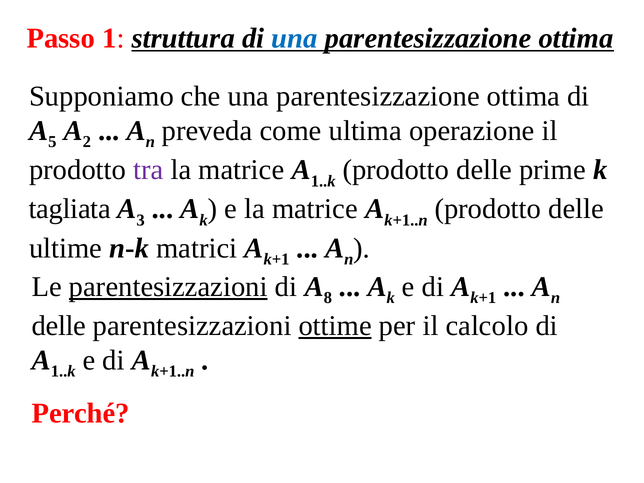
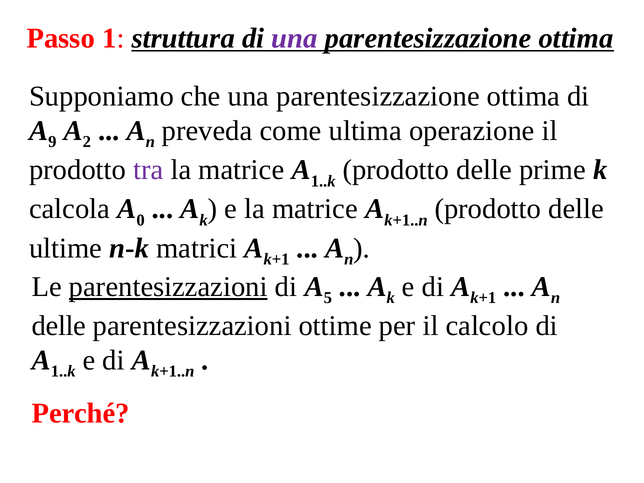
una at (295, 38) colour: blue -> purple
5: 5 -> 9
tagliata: tagliata -> calcola
3: 3 -> 0
8: 8 -> 5
ottime underline: present -> none
